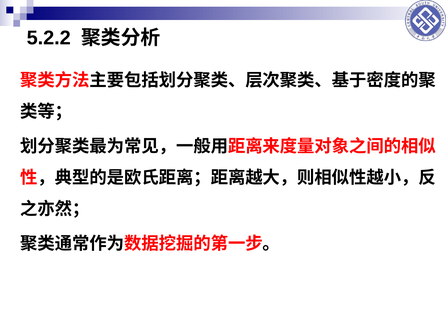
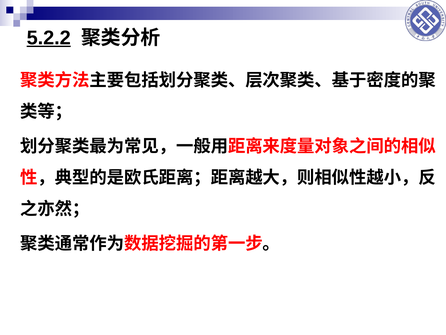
5.2.2 underline: none -> present
